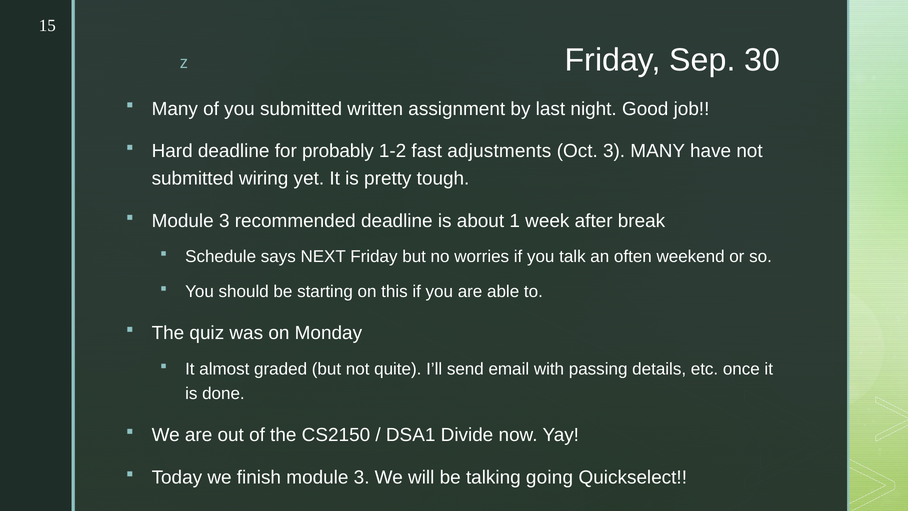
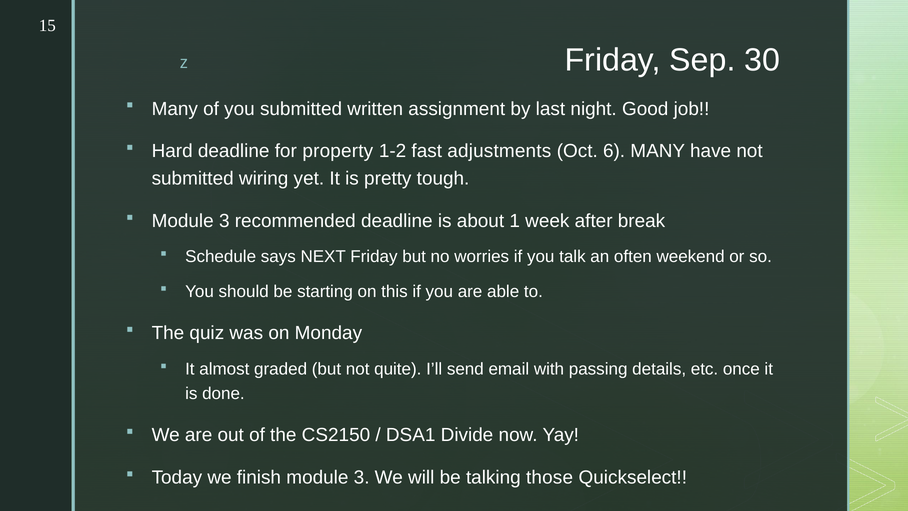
probably: probably -> property
Oct 3: 3 -> 6
going: going -> those
